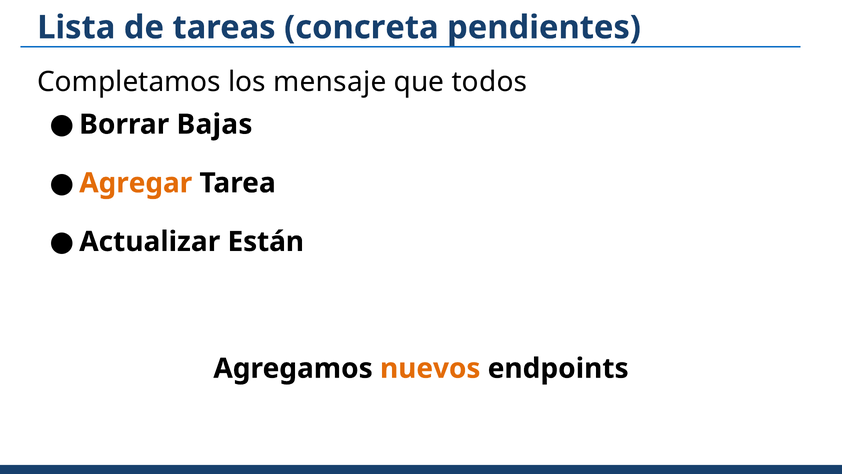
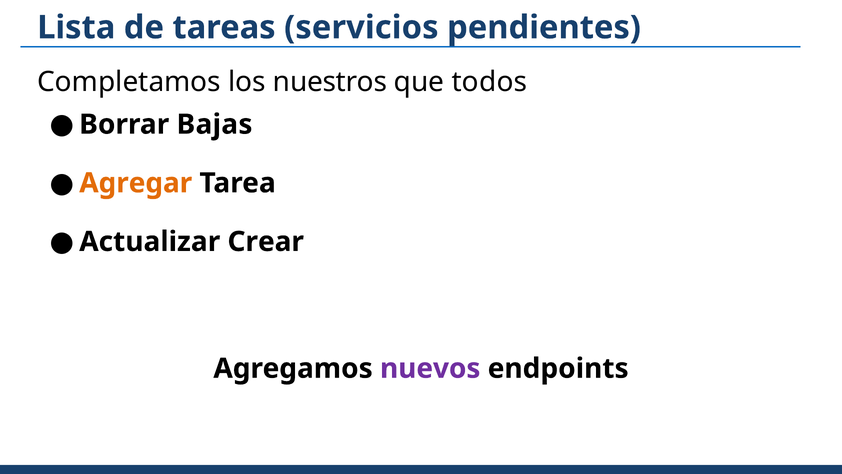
concreta: concreta -> servicios
mensaje: mensaje -> nuestros
Están: Están -> Crear
nuevos colour: orange -> purple
